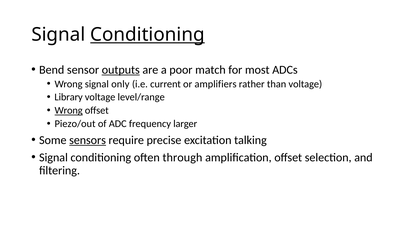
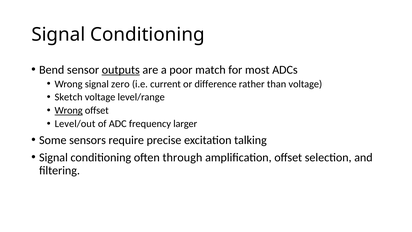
Conditioning at (147, 35) underline: present -> none
only: only -> zero
amplifiers: amplifiers -> difference
Library: Library -> Sketch
Piezo/out: Piezo/out -> Level/out
sensors underline: present -> none
